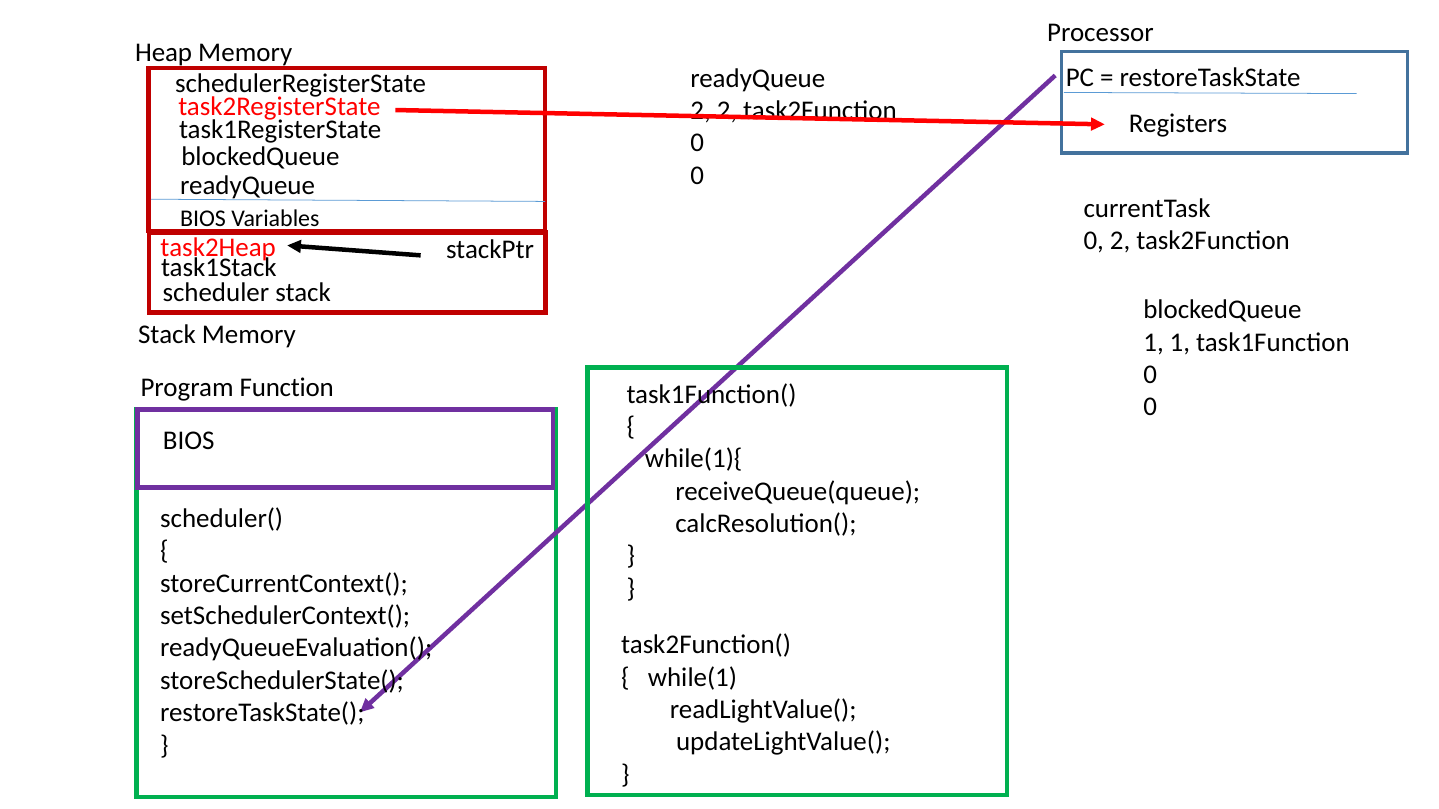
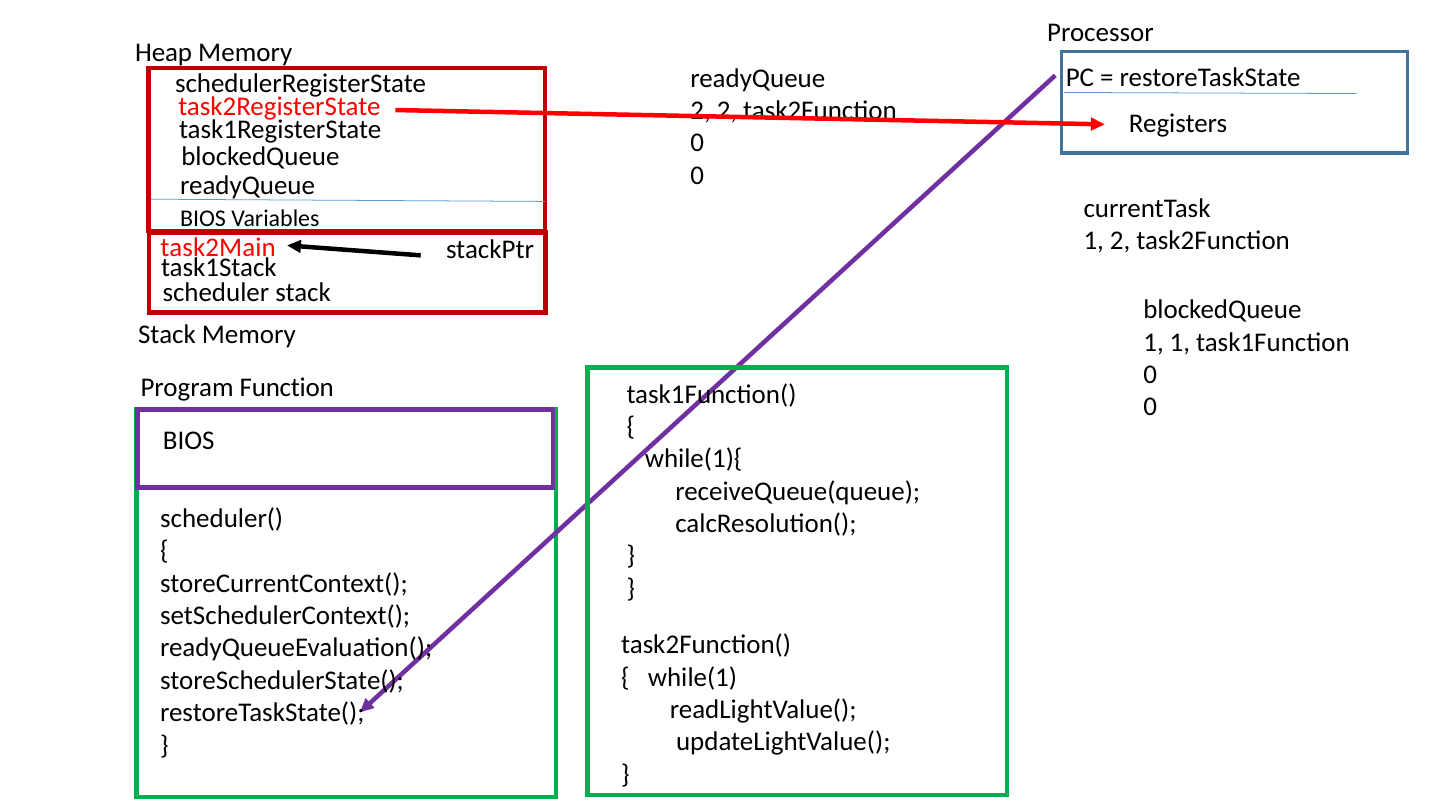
0 at (1094, 241): 0 -> 1
task2Heap: task2Heap -> task2Main
